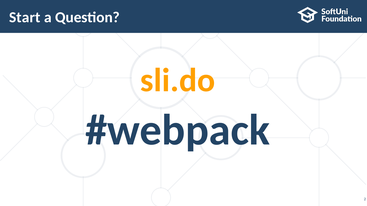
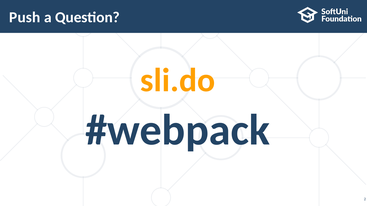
Start: Start -> Push
